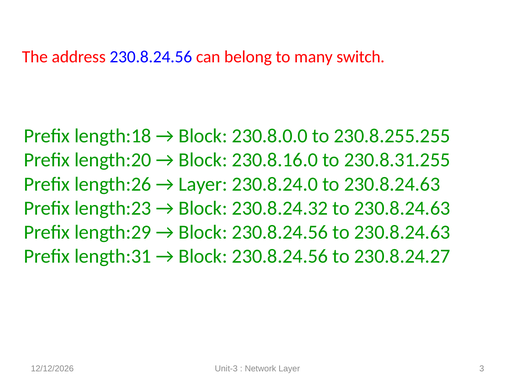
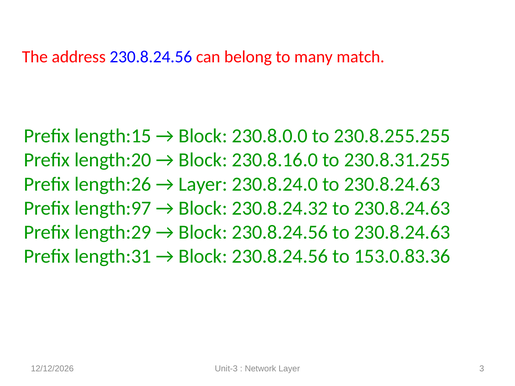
switch: switch -> match
length:18: length:18 -> length:15
length:23: length:23 -> length:97
230.8.24.27: 230.8.24.27 -> 153.0.83.36
